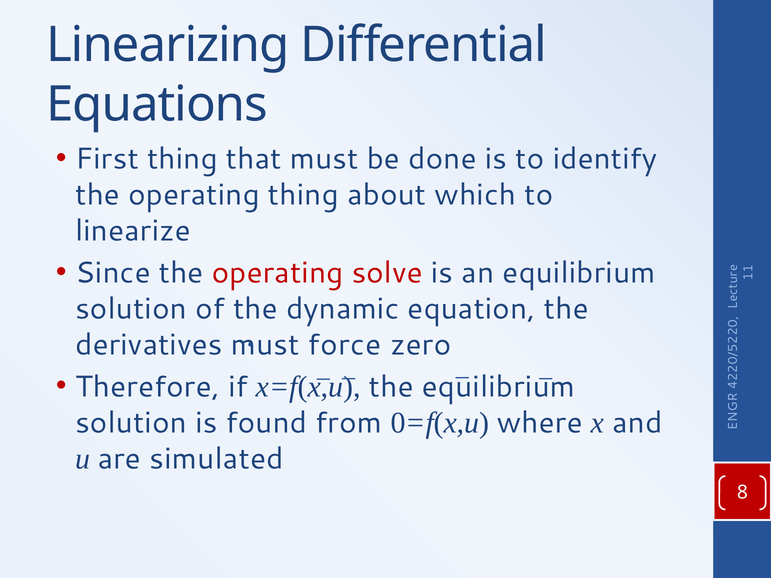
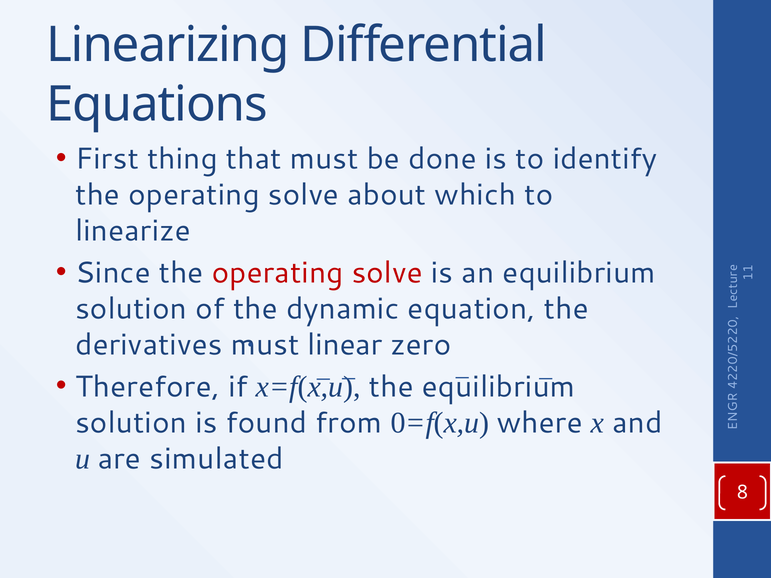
thing at (303, 195): thing -> solve
force: force -> linear
